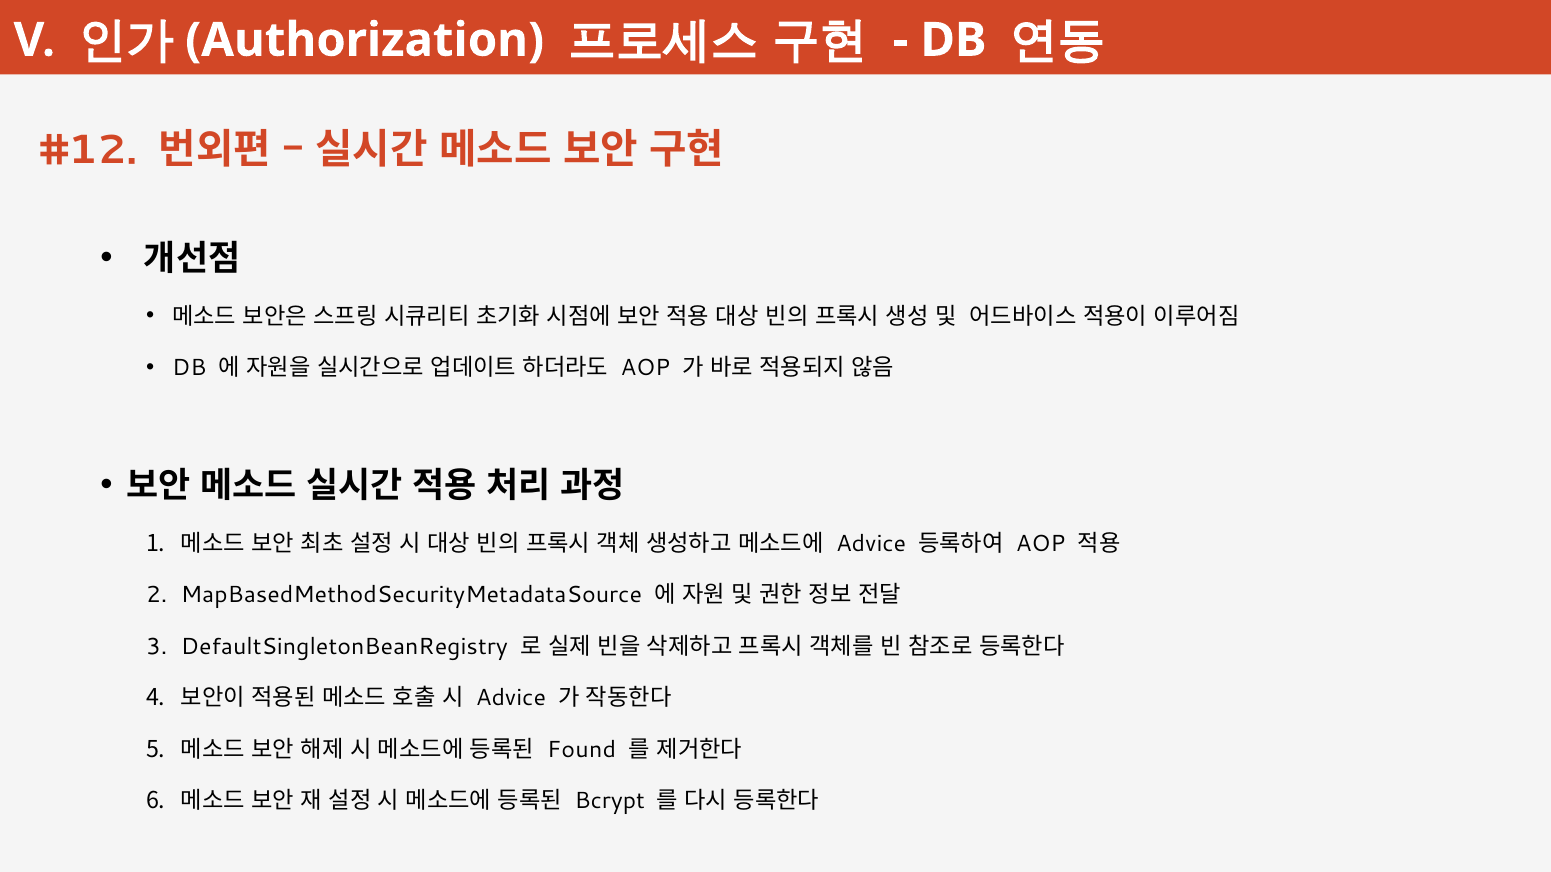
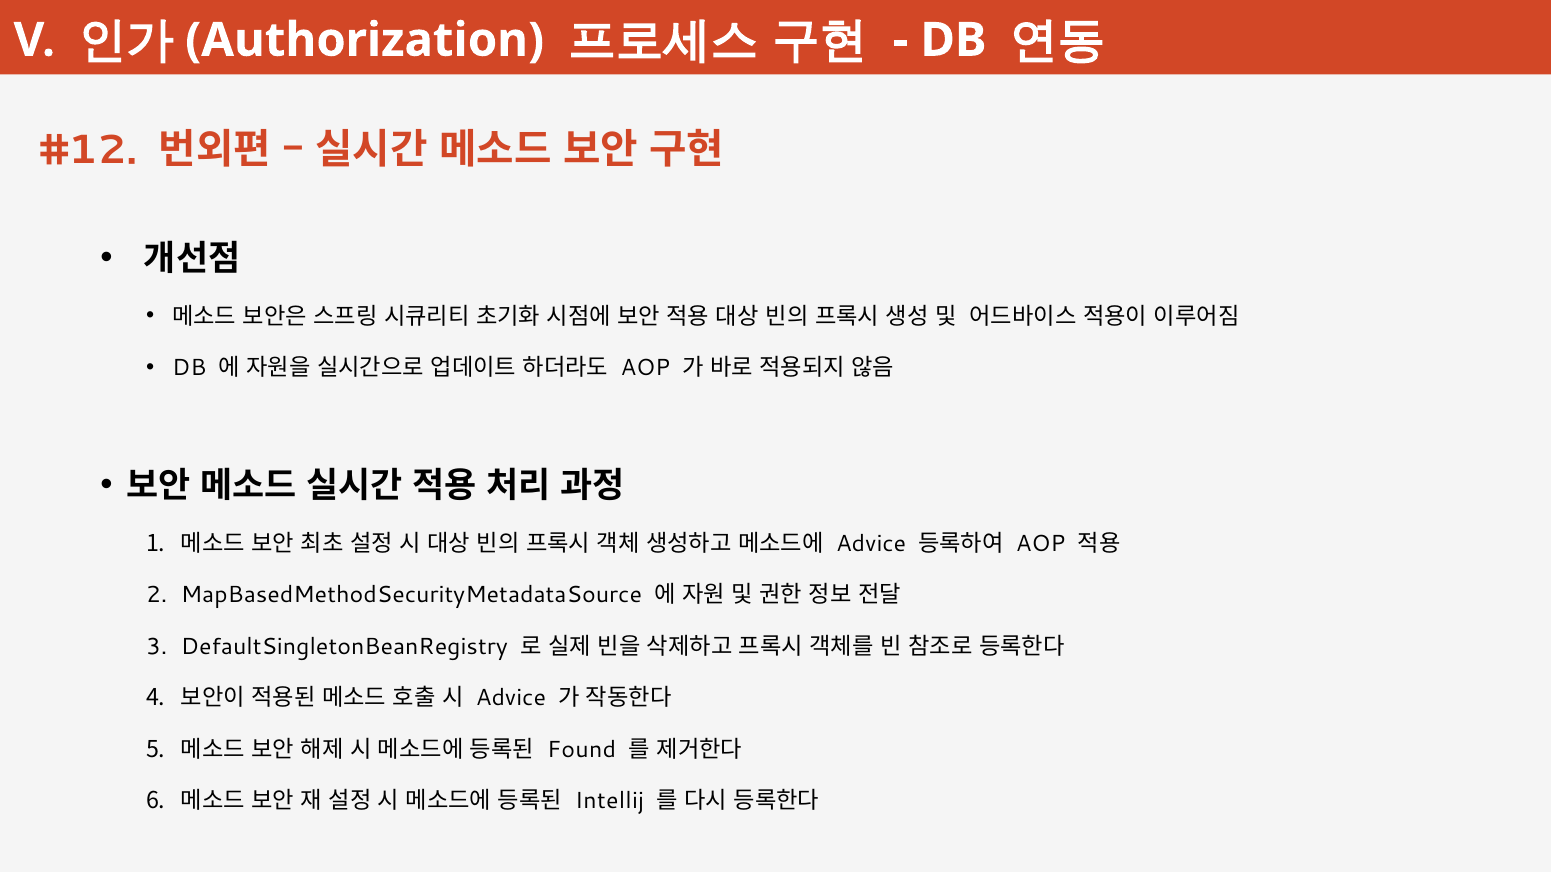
Bcrypt: Bcrypt -> Intellij
